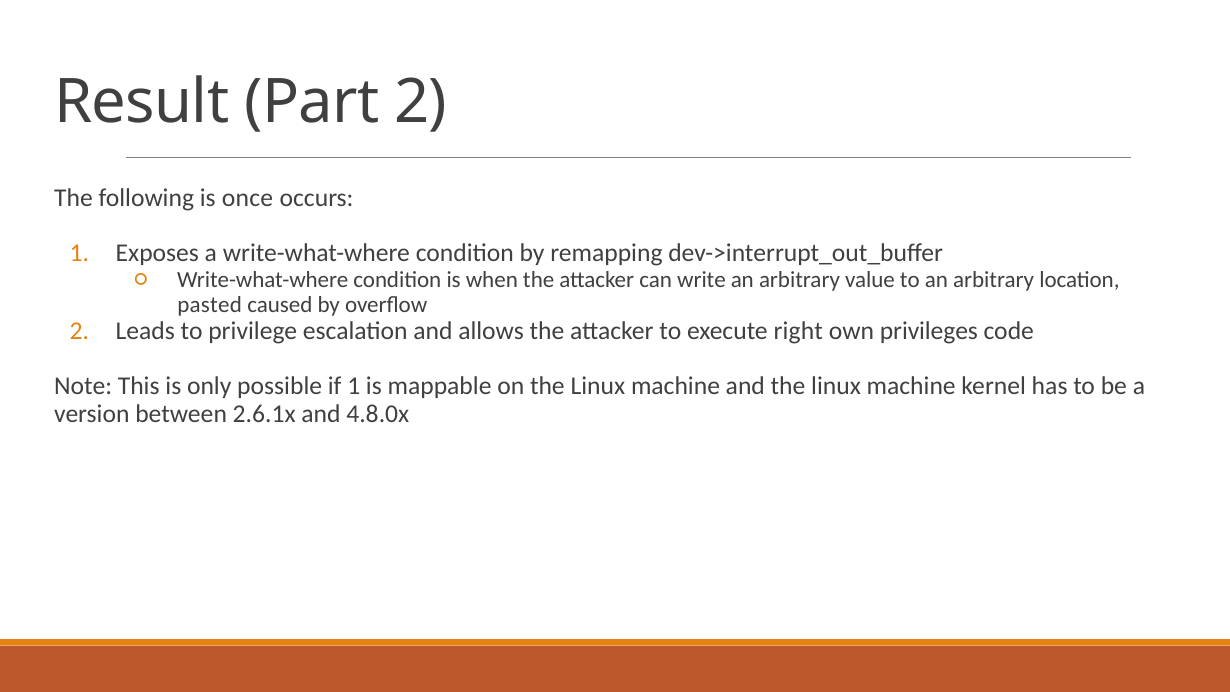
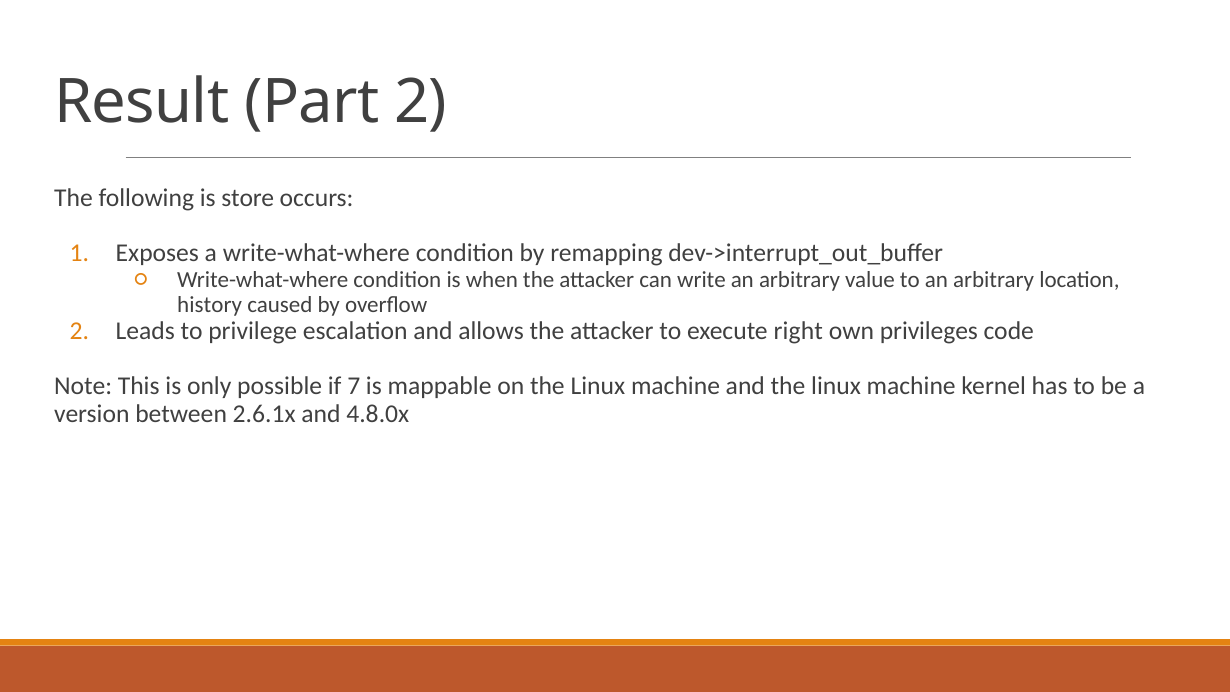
once: once -> store
pasted: pasted -> history
if 1: 1 -> 7
